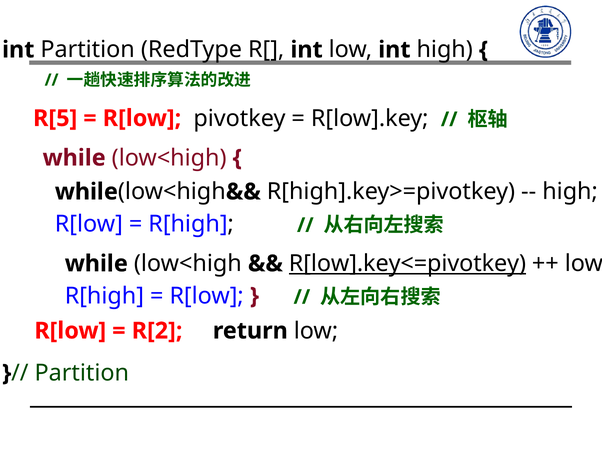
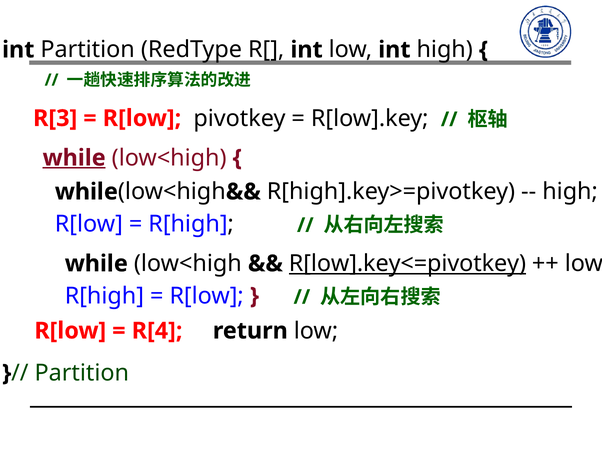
R[5: R[5 -> R[3
while at (74, 158) underline: none -> present
R[2: R[2 -> R[4
